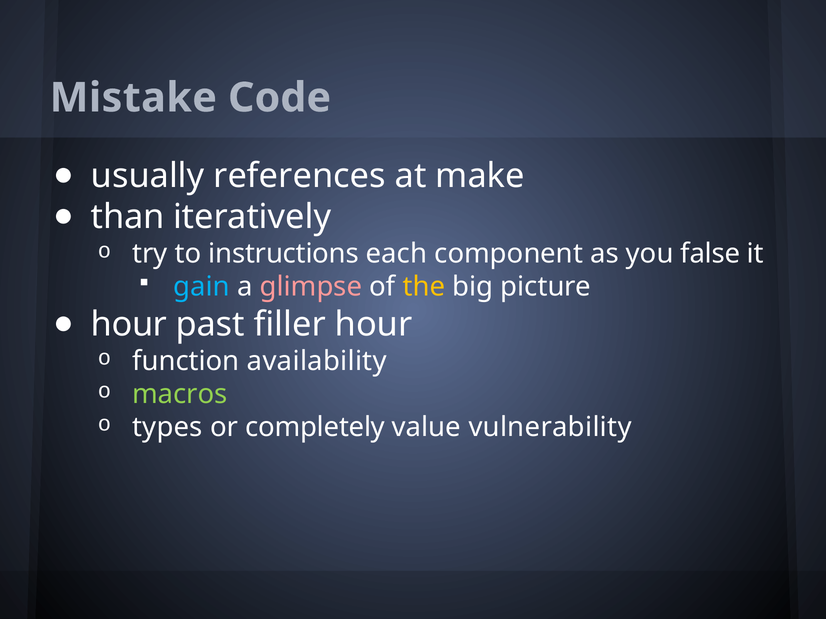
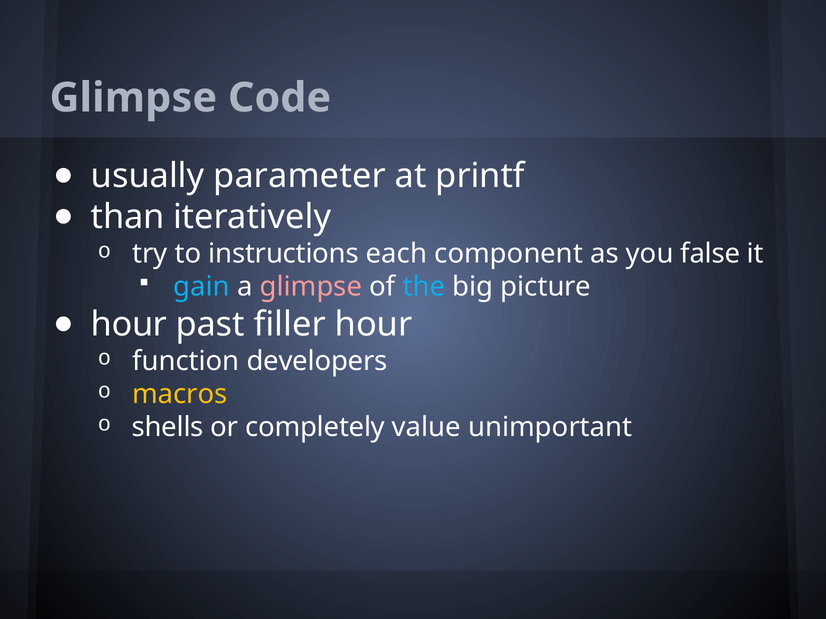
Mistake at (133, 98): Mistake -> Glimpse
references: references -> parameter
make: make -> printf
the colour: yellow -> light blue
availability: availability -> developers
macros colour: light green -> yellow
types: types -> shells
vulnerability: vulnerability -> unimportant
